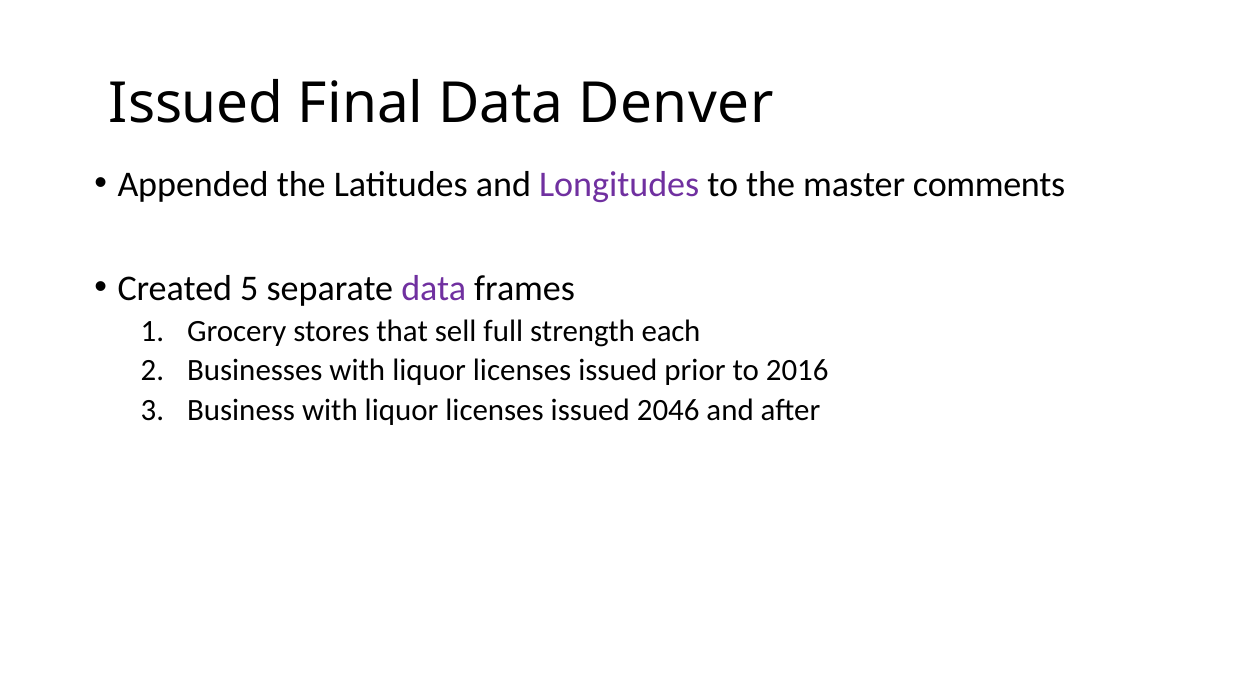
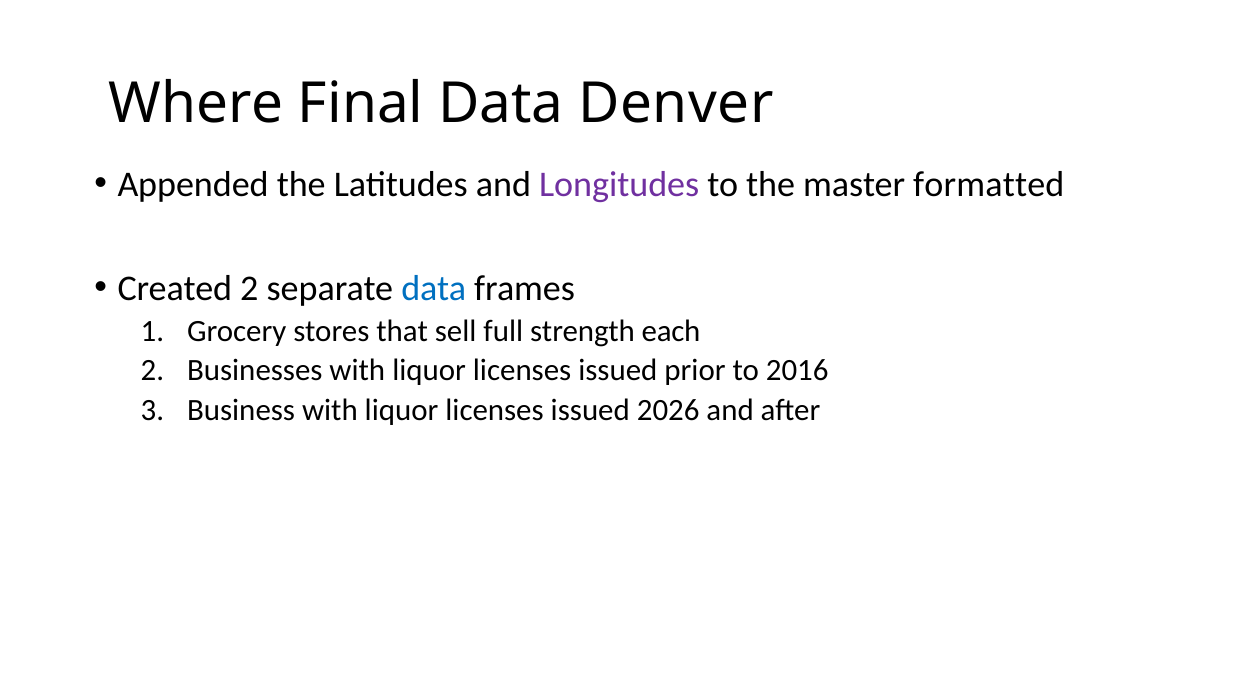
Issued at (196, 104): Issued -> Where
comments: comments -> formatted
Created 5: 5 -> 2
data at (434, 288) colour: purple -> blue
2046: 2046 -> 2026
